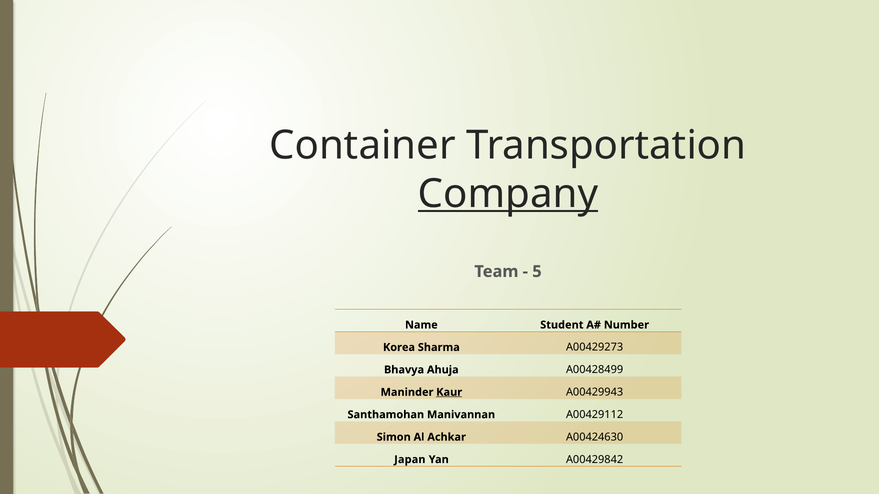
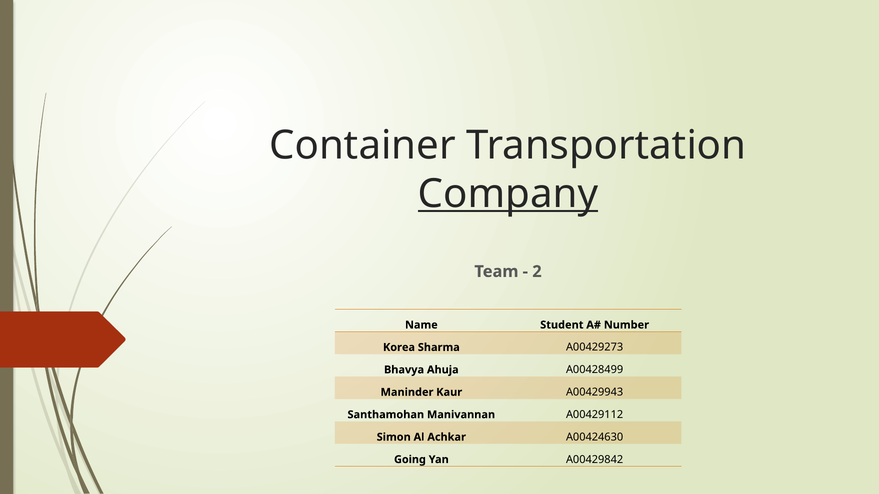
5: 5 -> 2
Kaur underline: present -> none
Japan: Japan -> Going
